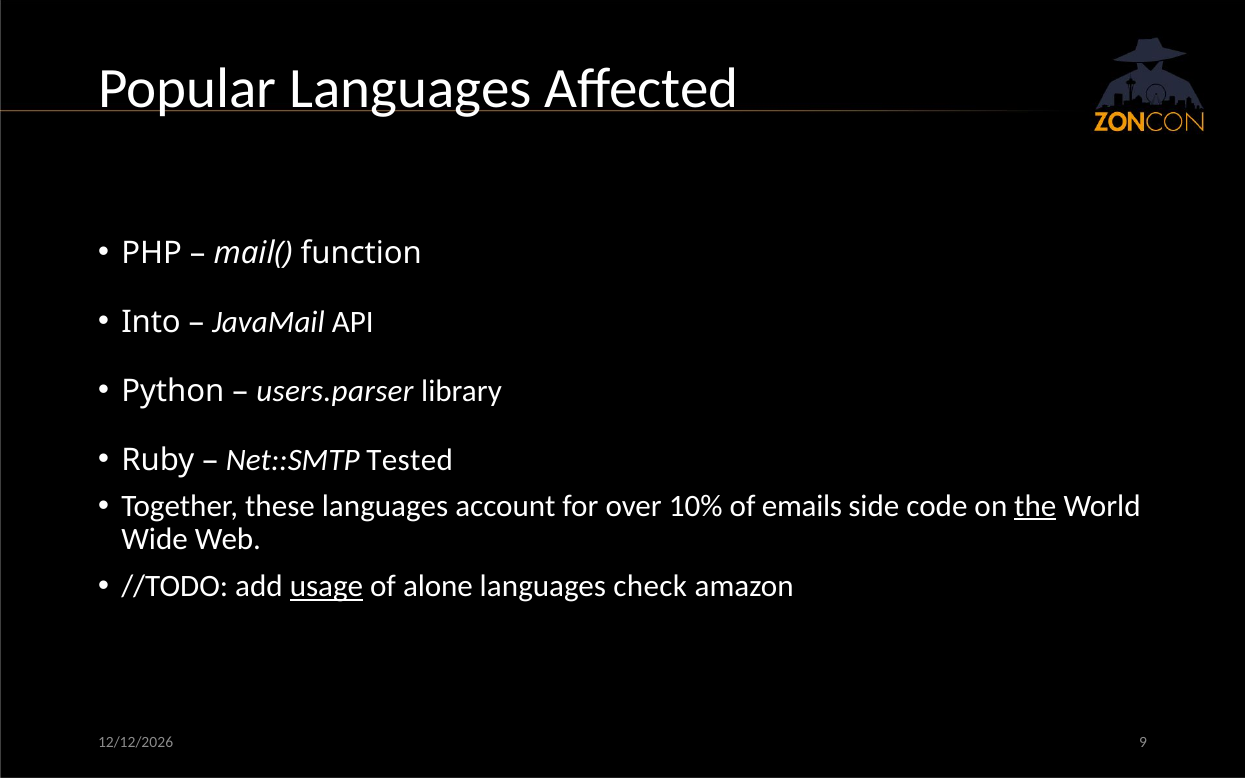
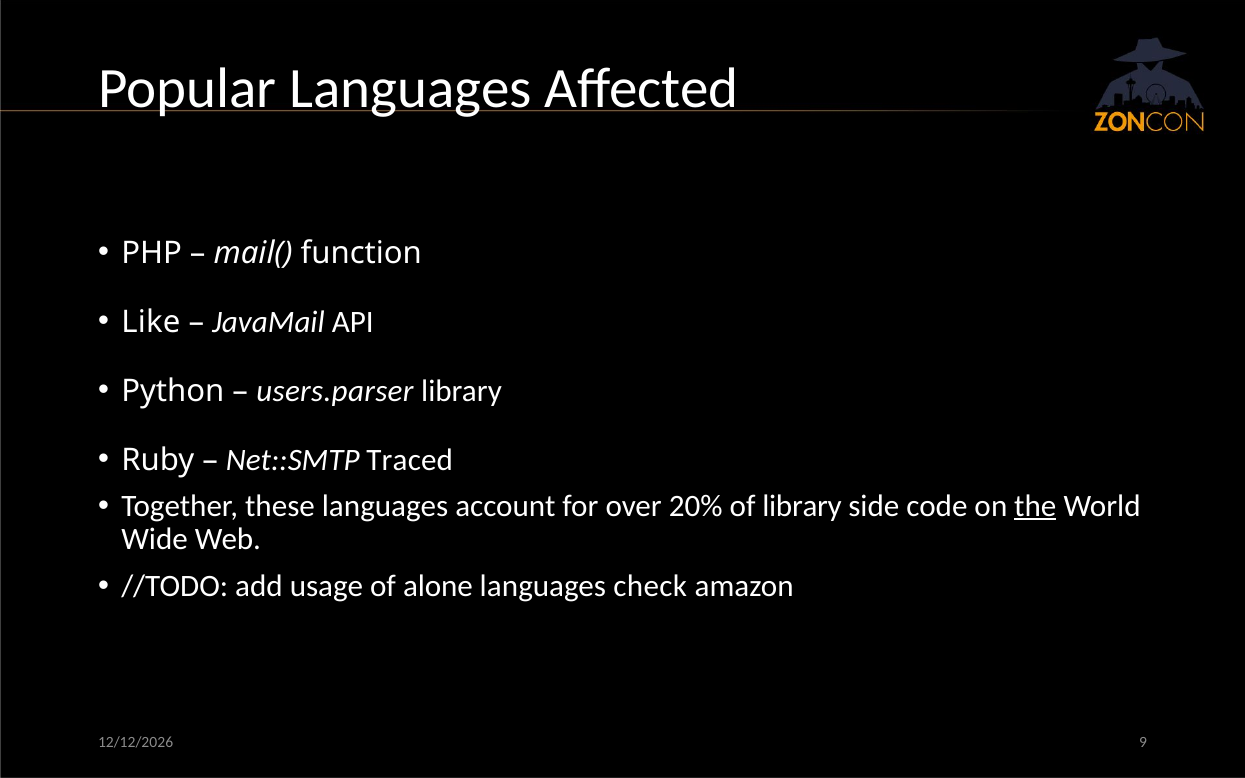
Into: Into -> Like
Tested: Tested -> Traced
10%: 10% -> 20%
of emails: emails -> library
usage underline: present -> none
